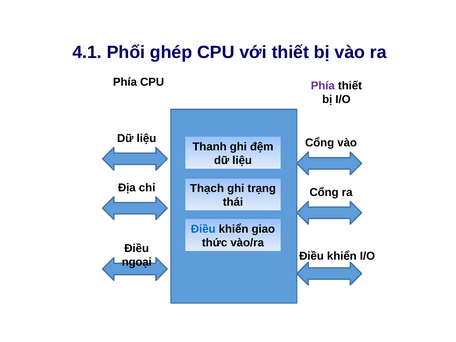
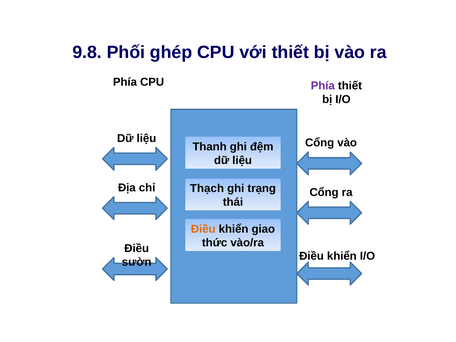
4.1: 4.1 -> 9.8
Điều at (203, 229) colour: blue -> orange
ngoại: ngoại -> sườn
